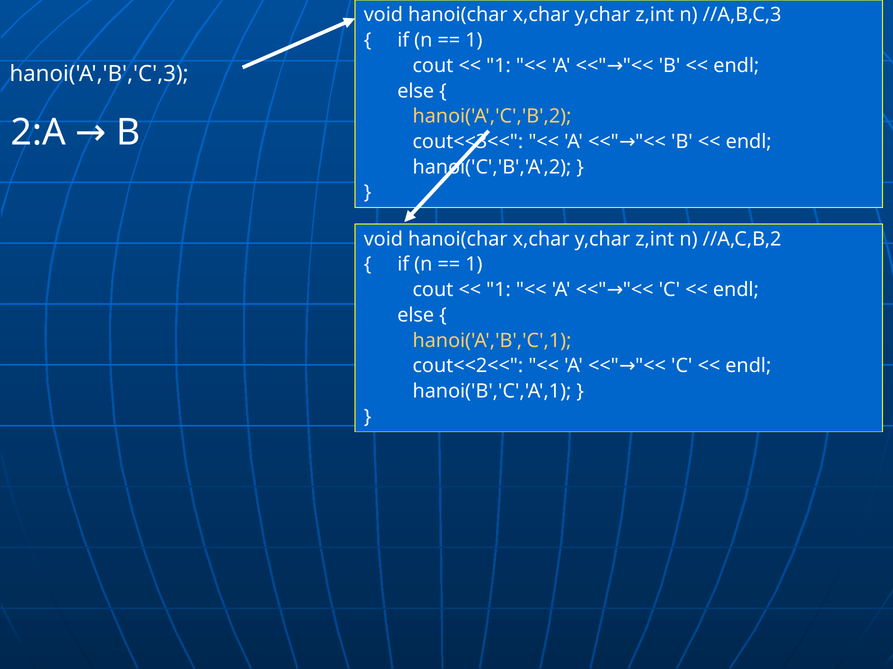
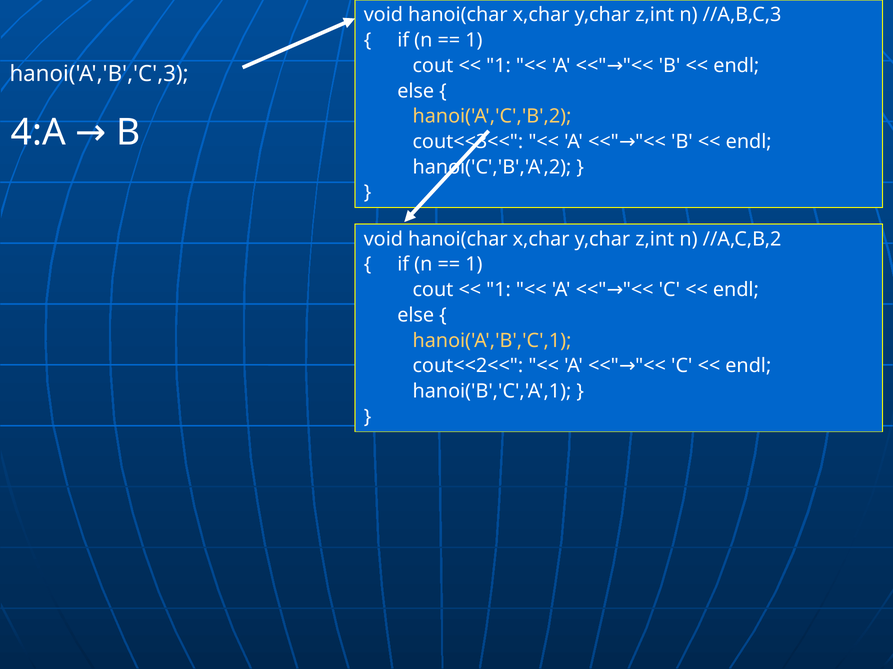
2:A: 2:A -> 4:A
